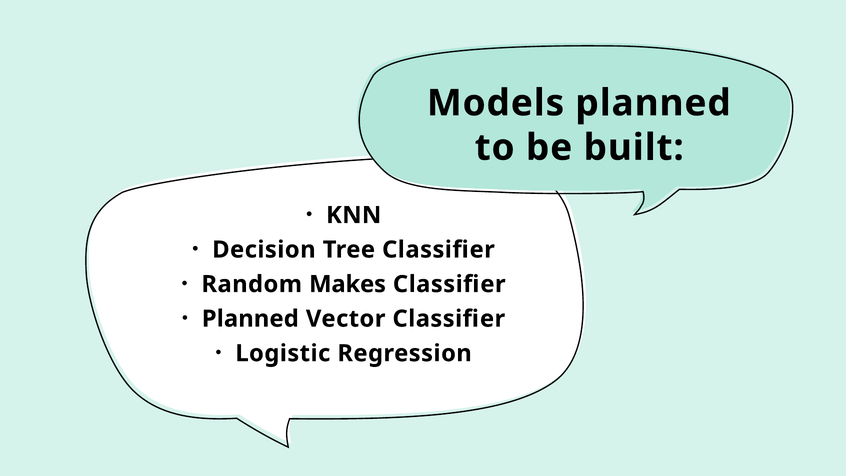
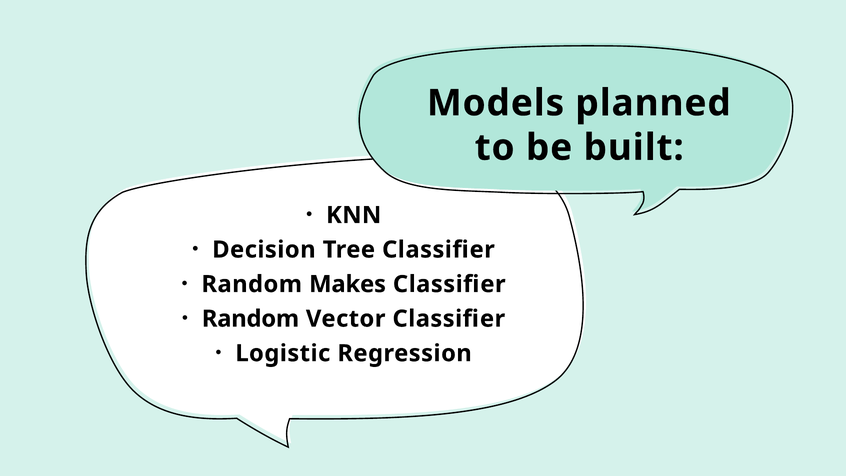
Planned at (250, 319): Planned -> Random
